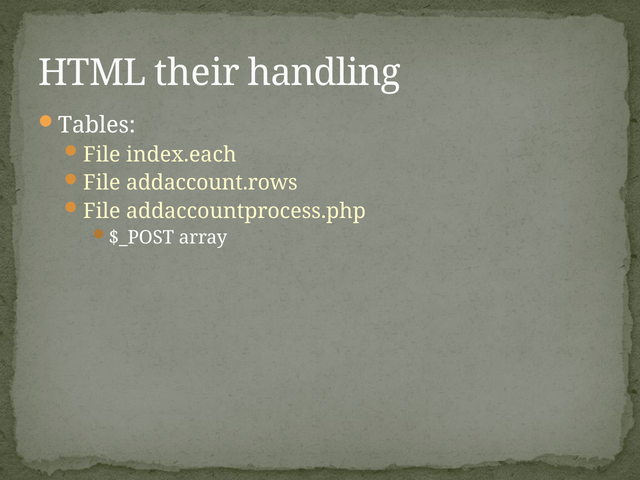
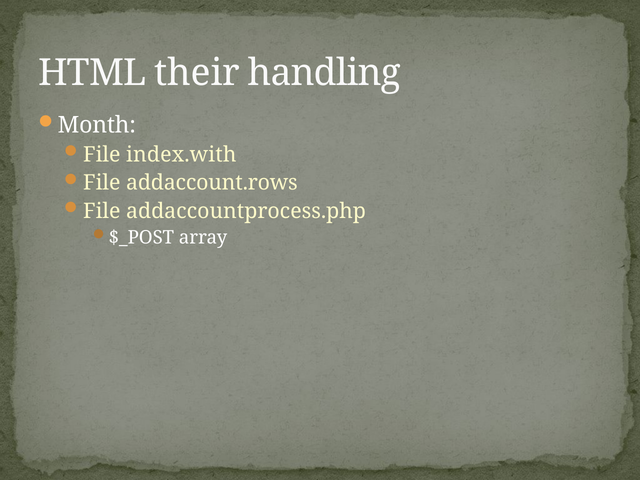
Tables: Tables -> Month
index.each: index.each -> index.with
